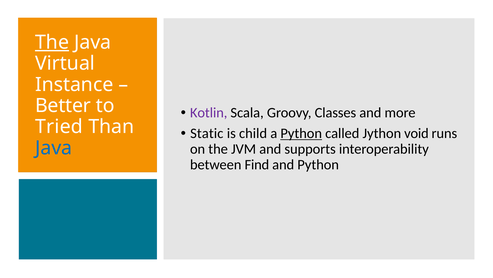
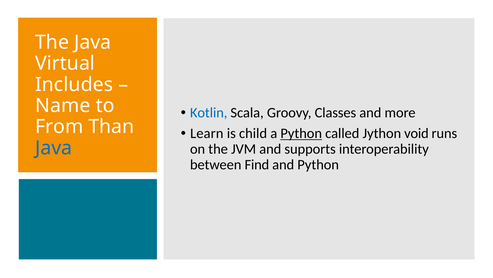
The at (52, 42) underline: present -> none
Instance: Instance -> Includes
Better: Better -> Name
Kotlin colour: purple -> blue
Tried: Tried -> From
Static: Static -> Learn
